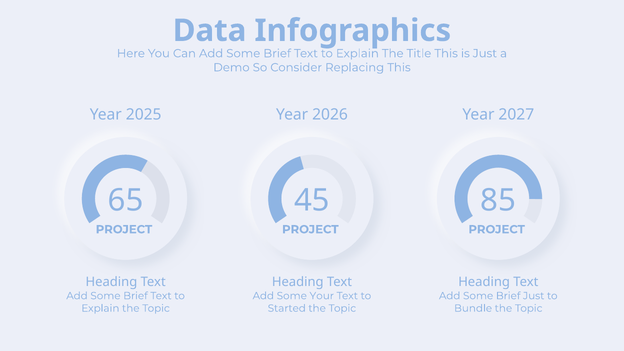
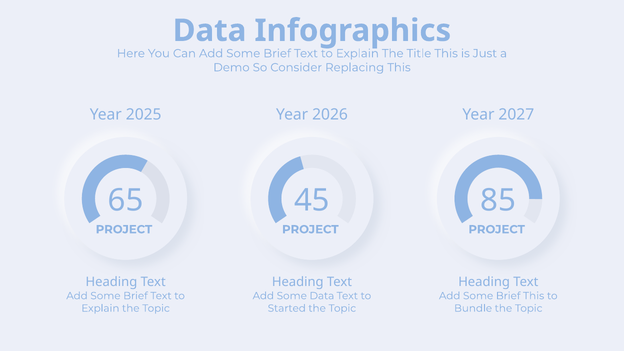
Some Your: Your -> Data
Brief Just: Just -> This
